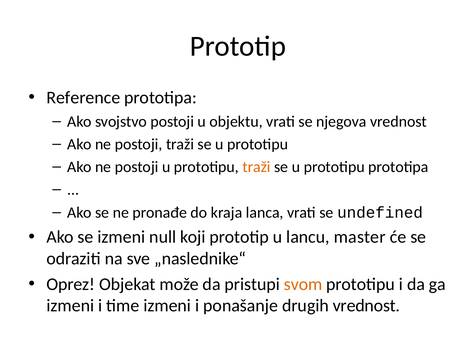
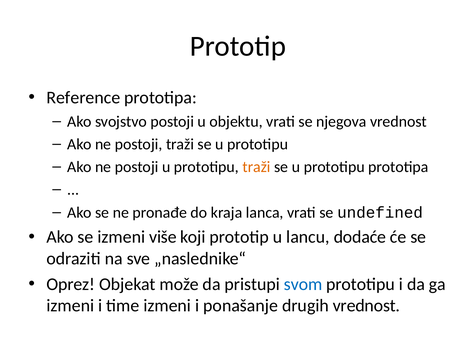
null: null -> više
master: master -> dodaće
svom colour: orange -> blue
